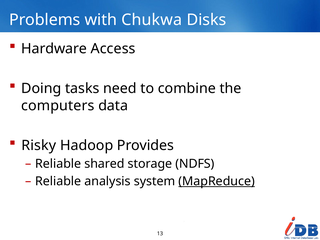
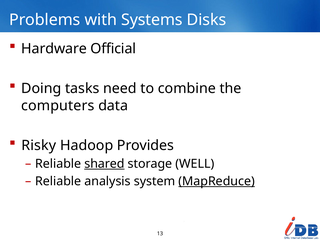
Chukwa: Chukwa -> Systems
Access: Access -> Official
shared underline: none -> present
NDFS: NDFS -> WELL
